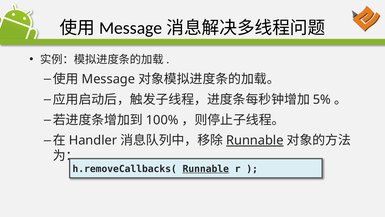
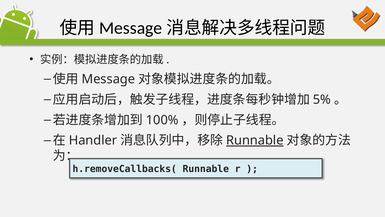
Runnable at (206, 169) underline: present -> none
